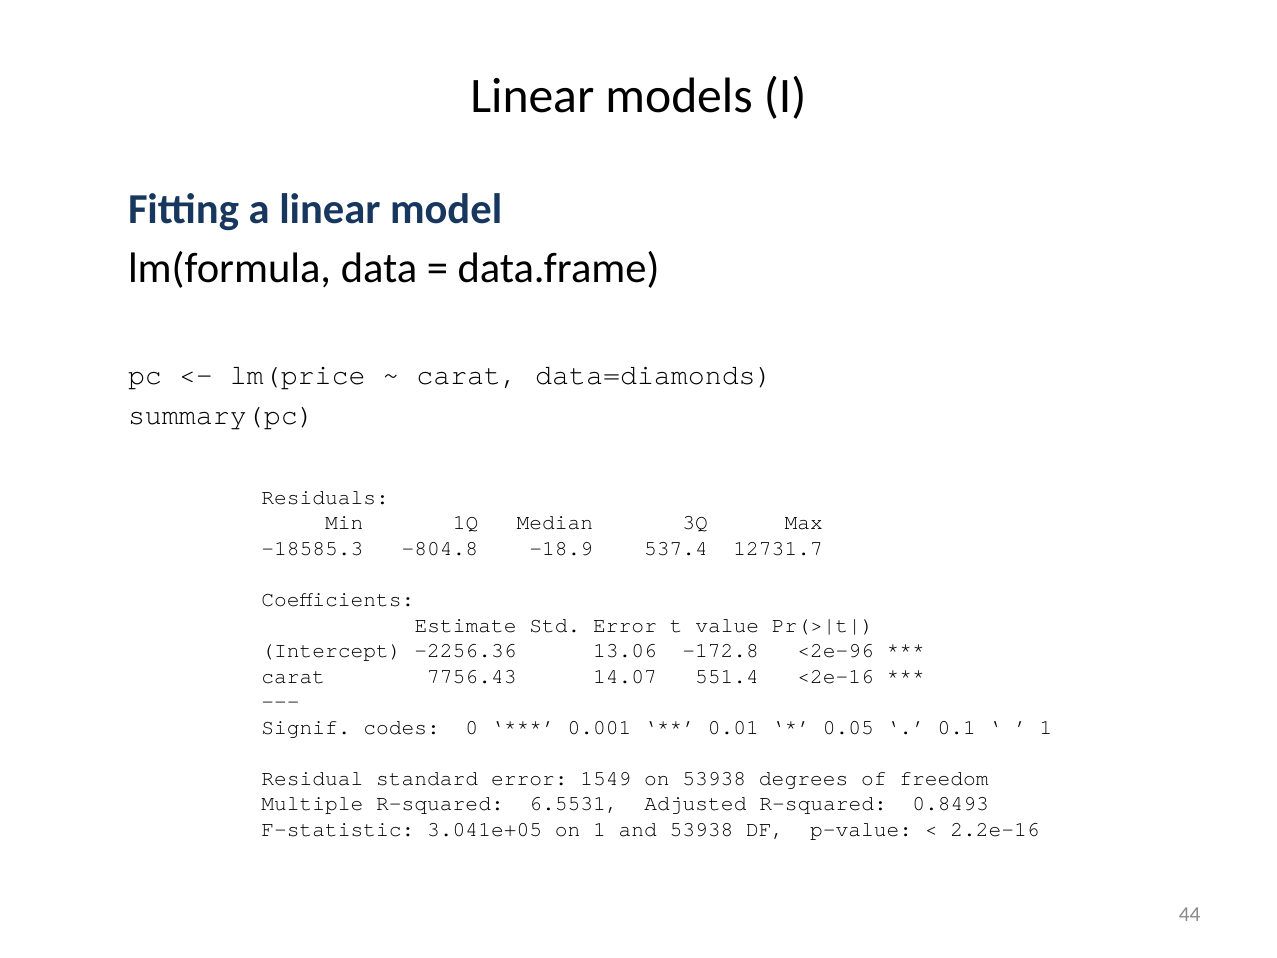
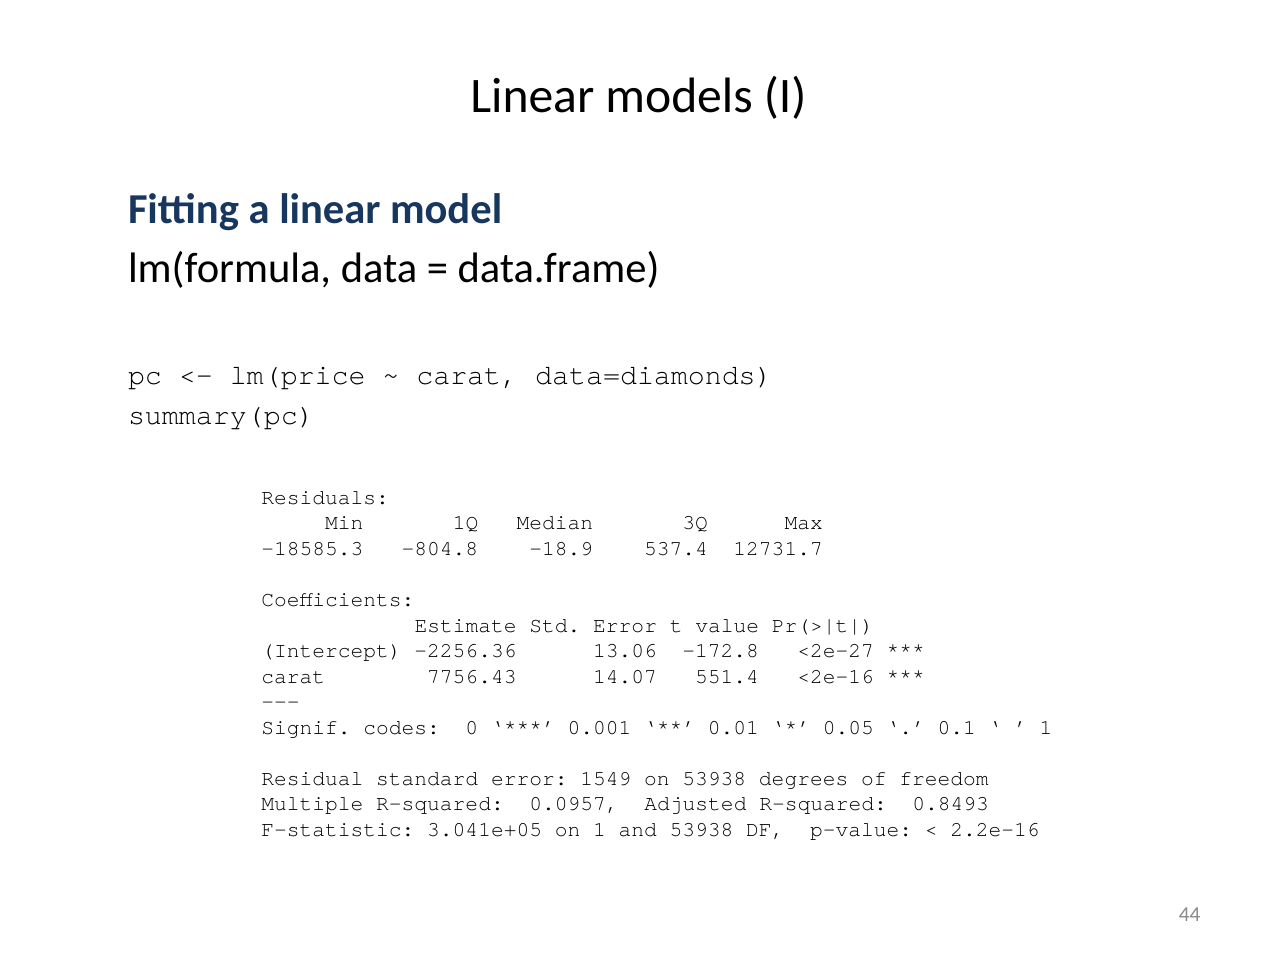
<2e-96: <2e-96 -> <2e-27
6.5531: 6.5531 -> 0.0957
